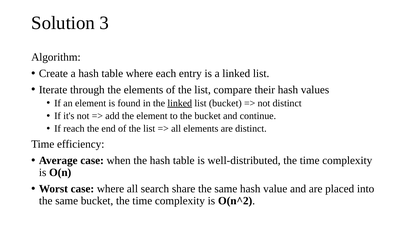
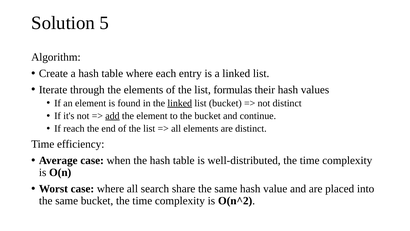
3: 3 -> 5
compare: compare -> formulas
add underline: none -> present
